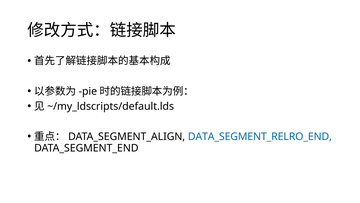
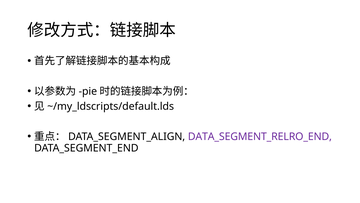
DATA_SEGMENT_RELRO_END colour: blue -> purple
